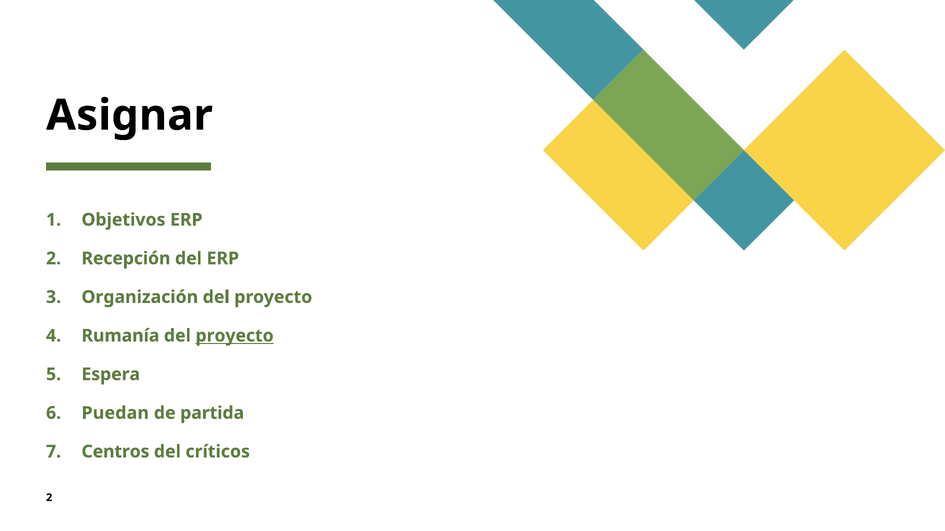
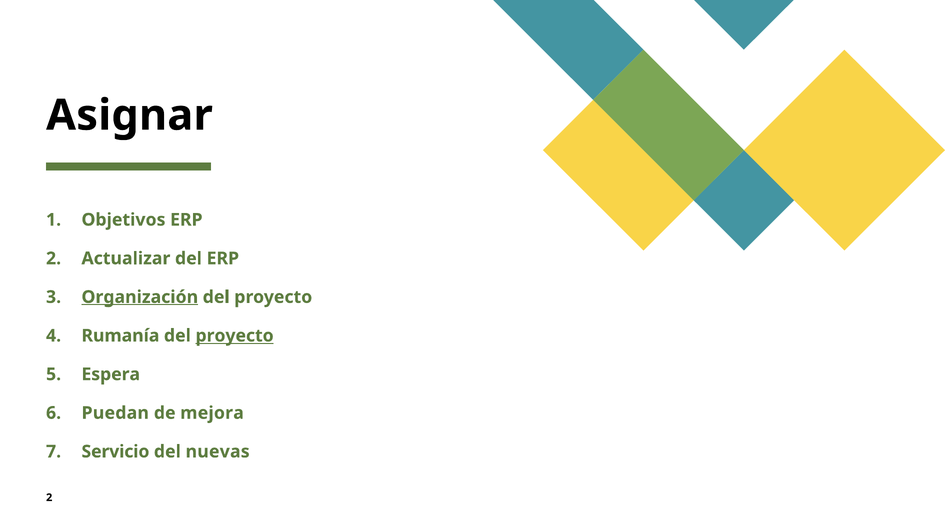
Recepción: Recepción -> Actualizar
Organización underline: none -> present
partida: partida -> mejora
Centros: Centros -> Servicio
críticos: críticos -> nuevas
